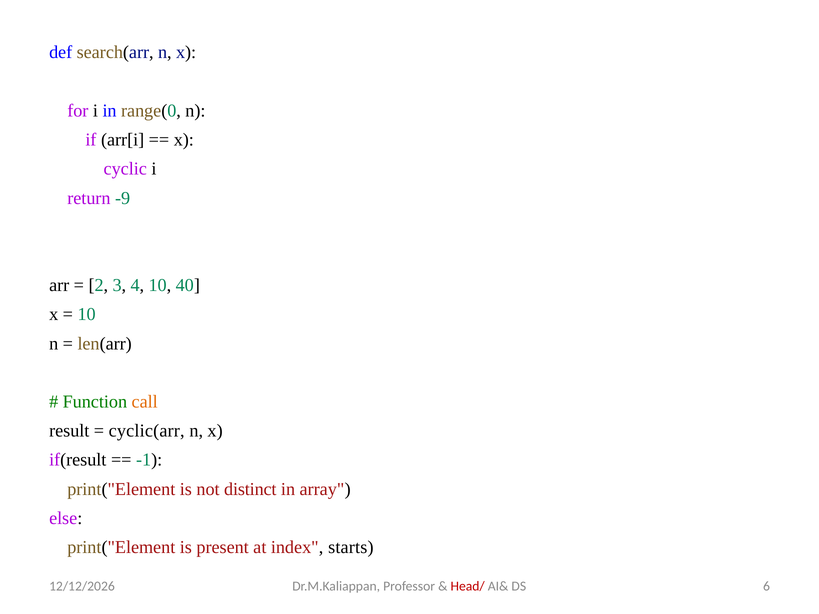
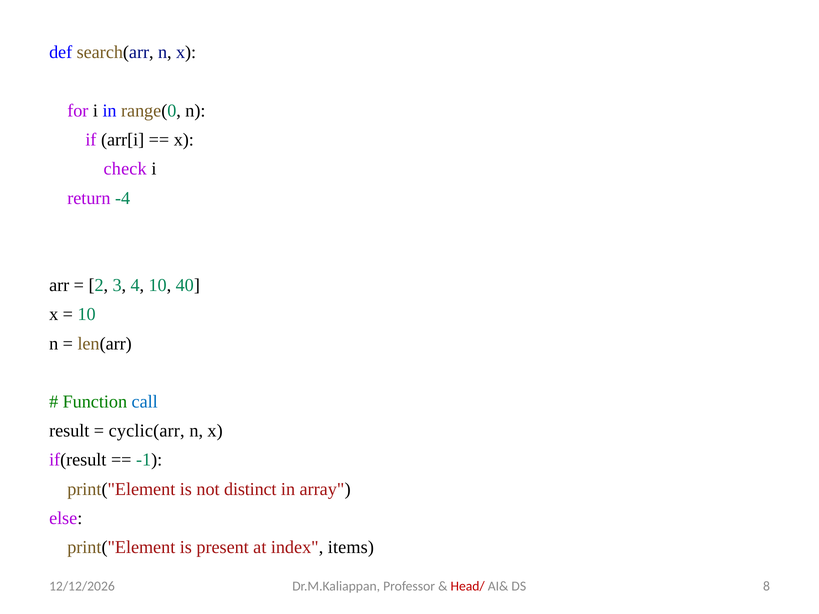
cyclic: cyclic -> check
-9: -9 -> -4
call colour: orange -> blue
starts: starts -> items
6: 6 -> 8
